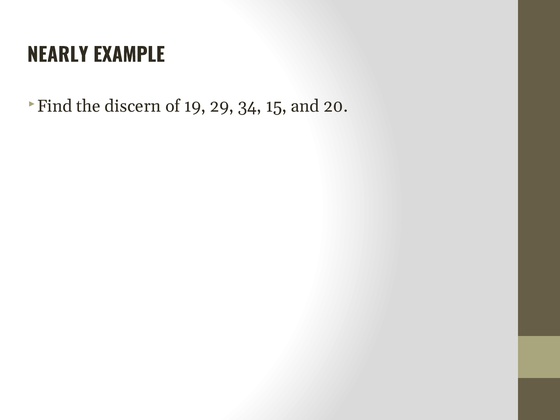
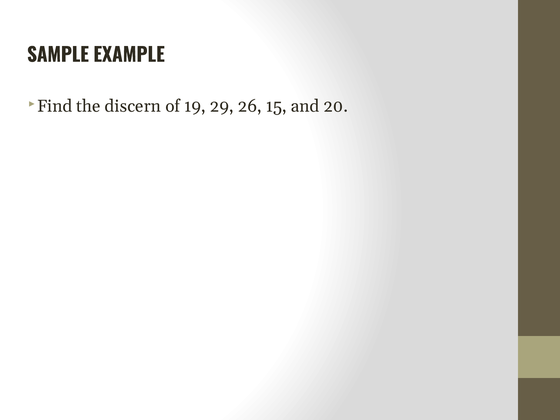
NEARLY: NEARLY -> SAMPLE
34: 34 -> 26
